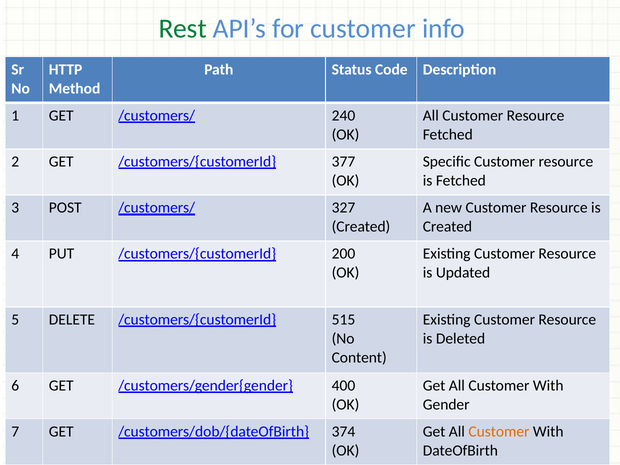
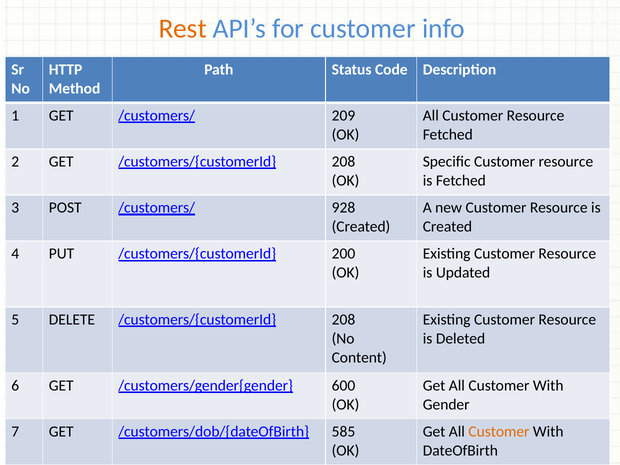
Rest colour: green -> orange
240: 240 -> 209
GET /customers/{customerId 377: 377 -> 208
327: 327 -> 928
DELETE /customers/{customerId 515: 515 -> 208
400: 400 -> 600
374: 374 -> 585
